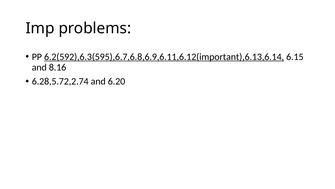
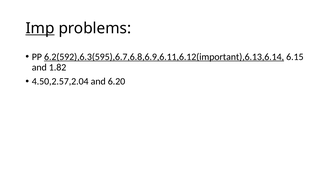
Imp underline: none -> present
8.16: 8.16 -> 1.82
6.28,5.72,2.74: 6.28,5.72,2.74 -> 4.50,2.57,2.04
